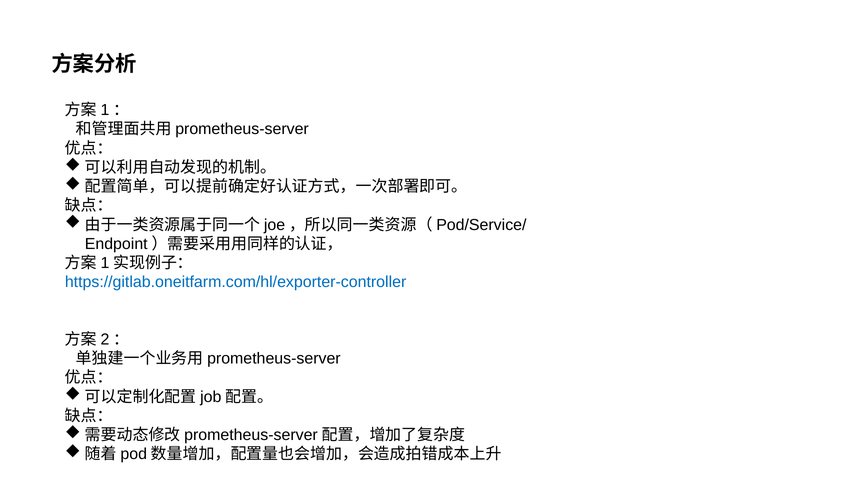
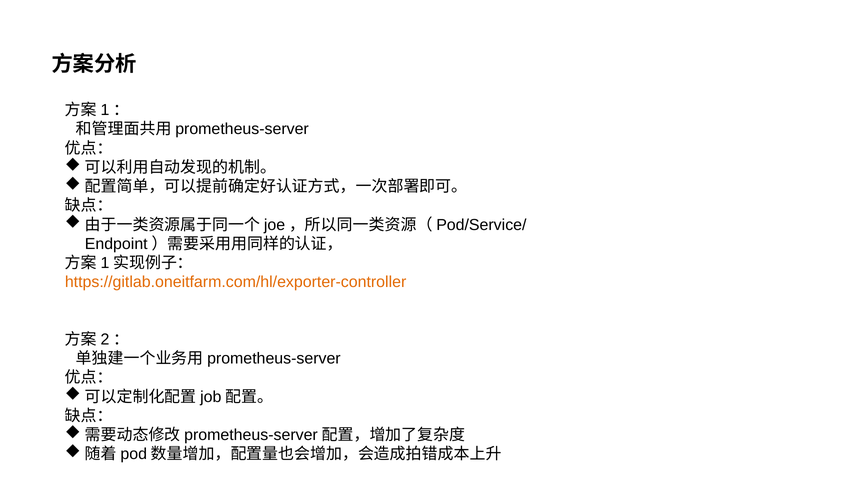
https://gitlab.oneitfarm.com/hl/exporter-controller colour: blue -> orange
